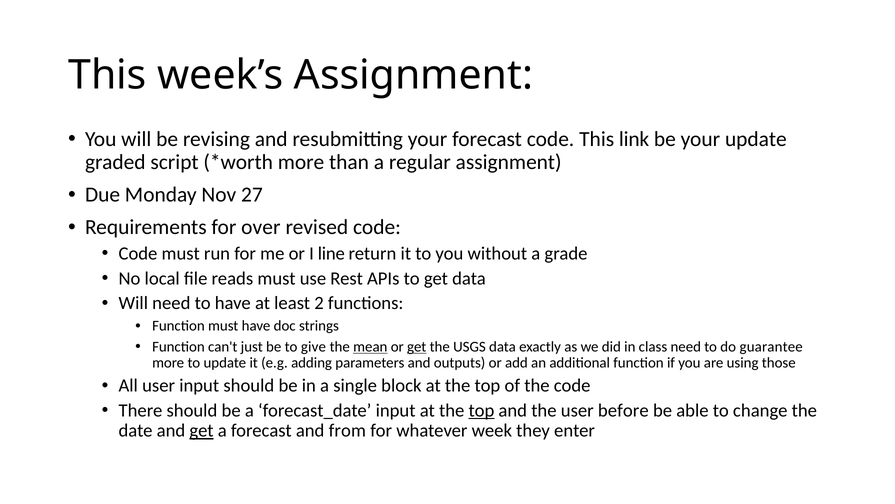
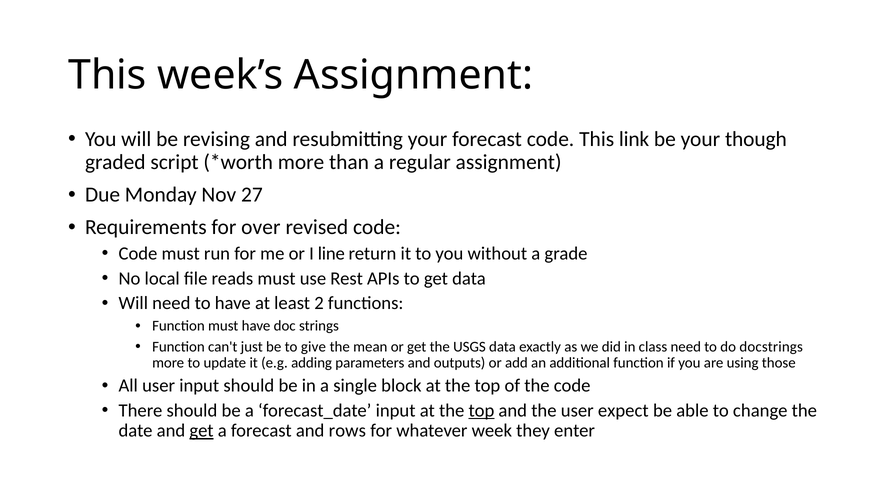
your update: update -> though
mean underline: present -> none
get at (417, 346) underline: present -> none
guarantee: guarantee -> docstrings
before: before -> expect
from: from -> rows
